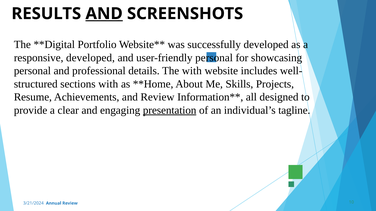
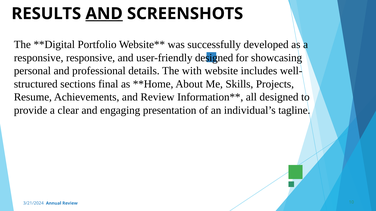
responsive developed: developed -> responsive
user-friendly personal: personal -> designed
sections with: with -> final
presentation underline: present -> none
